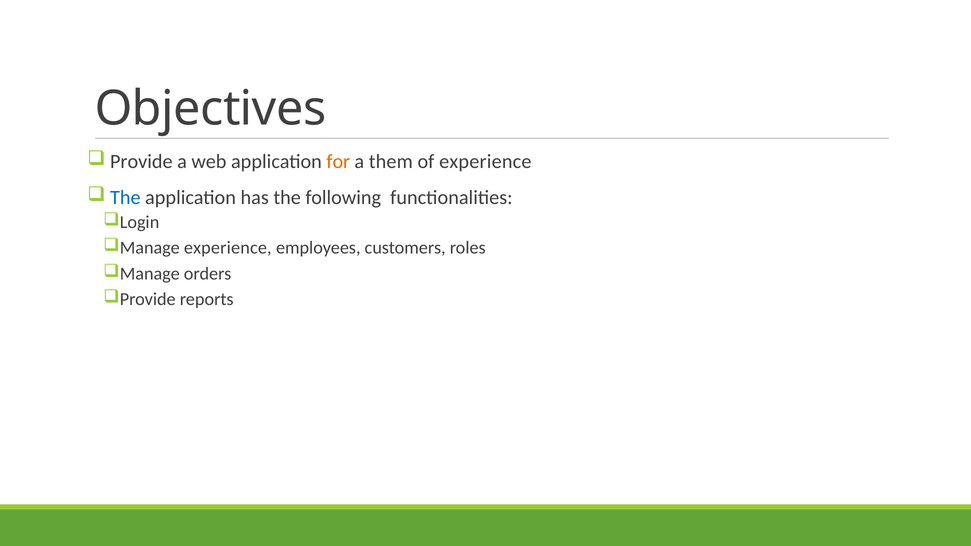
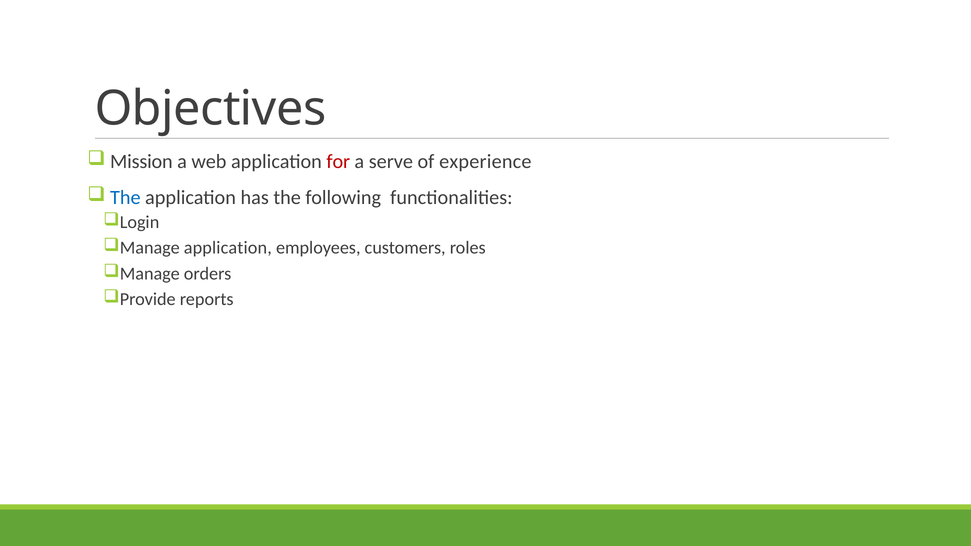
Provide: Provide -> Mission
for colour: orange -> red
them: them -> serve
experience at (228, 248): experience -> application
